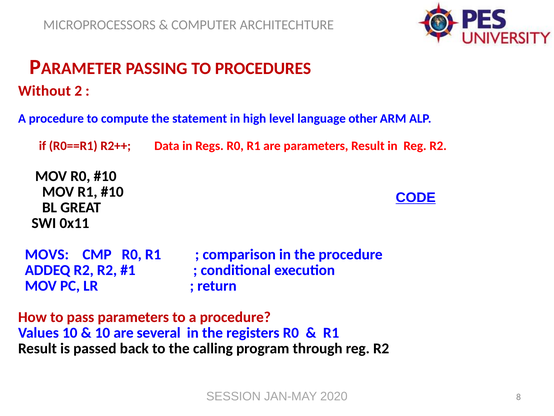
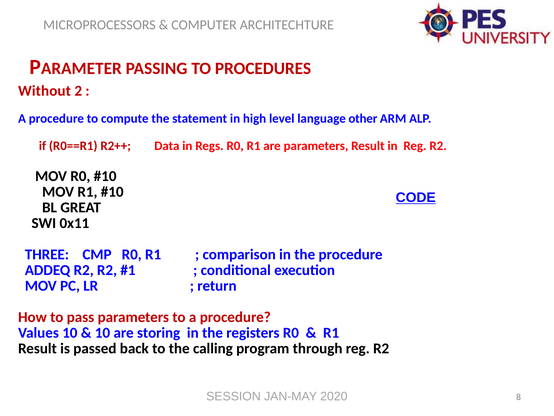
MOVS: MOVS -> THREE
several: several -> storing
